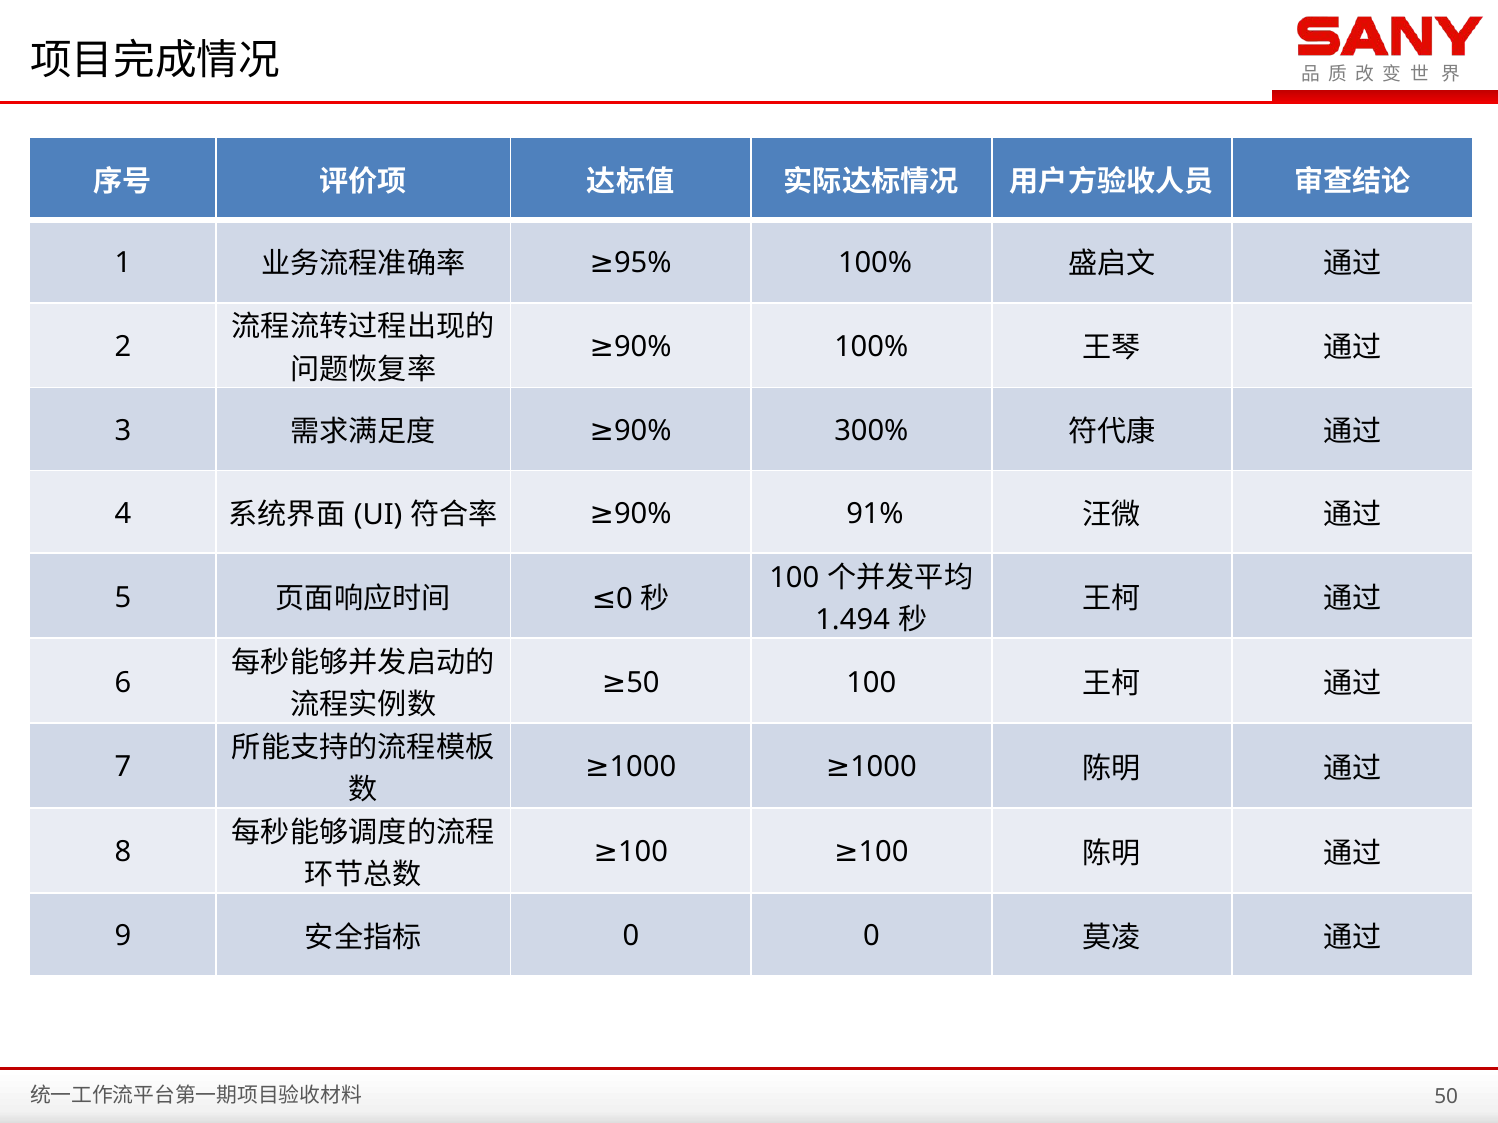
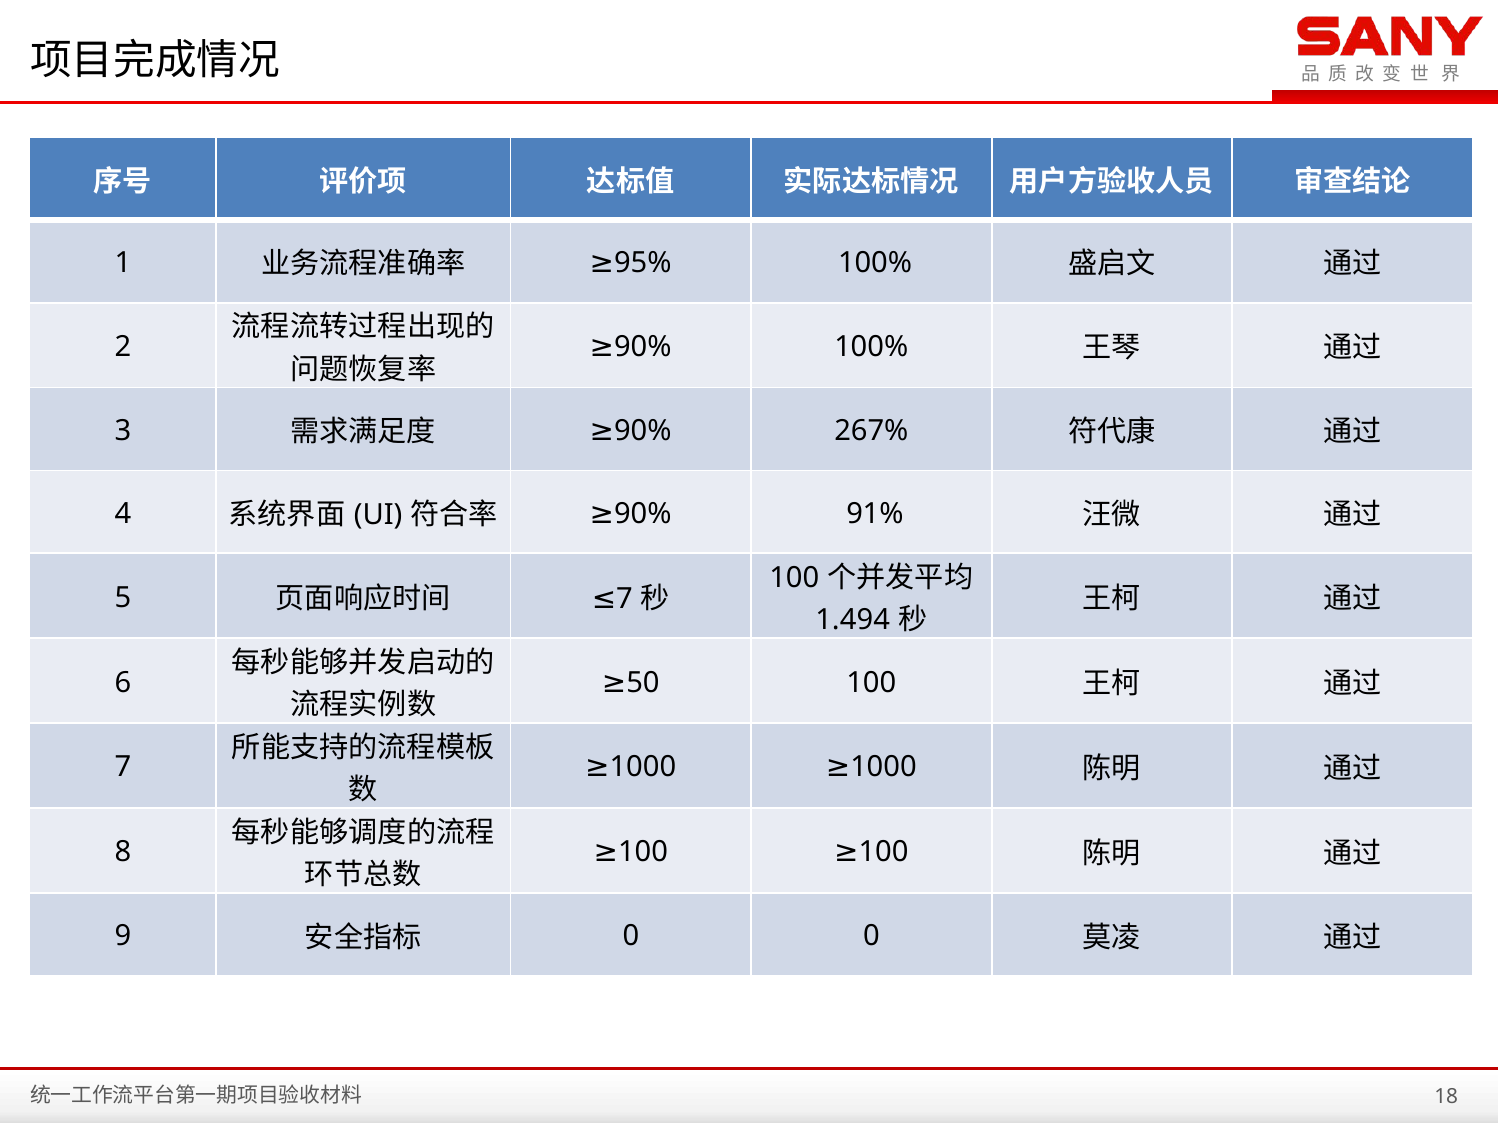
300%: 300% -> 267%
0 at (625, 599): 0 -> 7
50 at (1446, 1097): 50 -> 18
